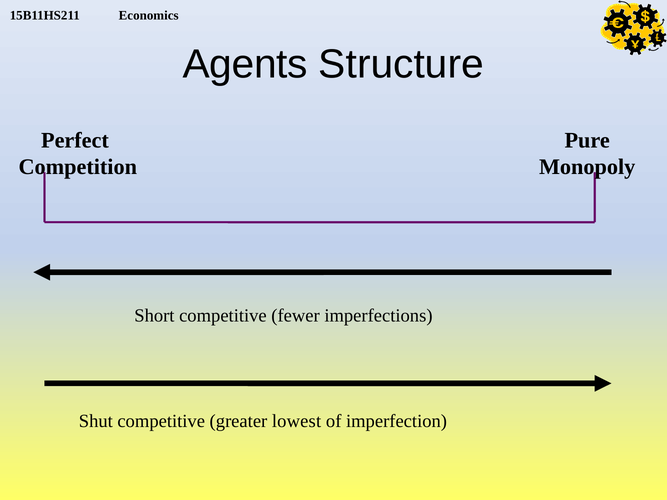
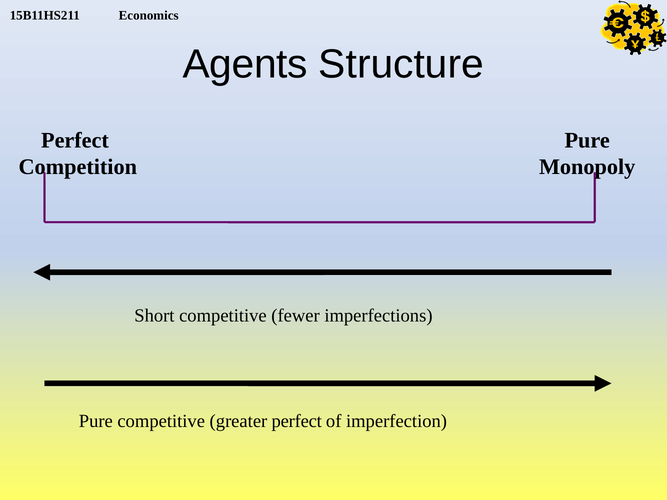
Shut at (96, 421): Shut -> Pure
greater lowest: lowest -> perfect
